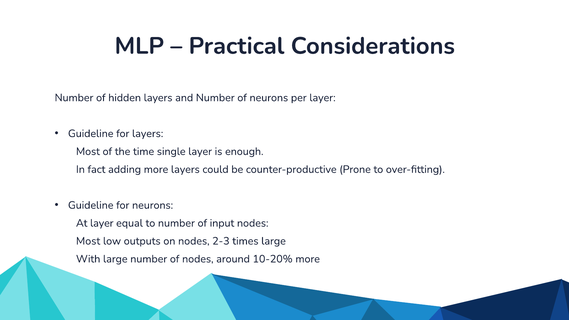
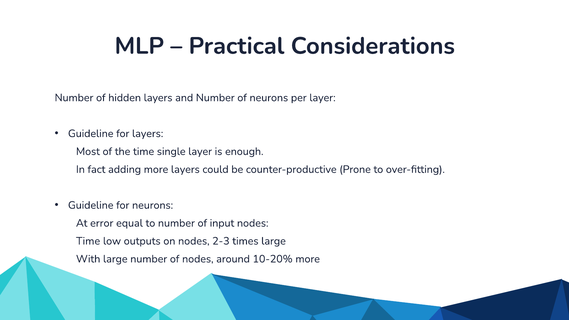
At layer: layer -> error
Most at (88, 241): Most -> Time
